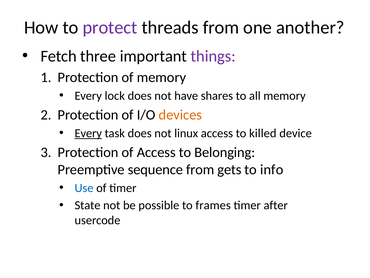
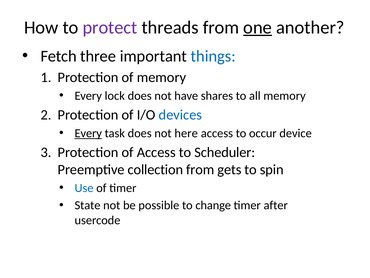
one underline: none -> present
things colour: purple -> blue
devices colour: orange -> blue
linux: linux -> here
killed: killed -> occur
Belonging: Belonging -> Scheduler
sequence: sequence -> collection
info: info -> spin
frames: frames -> change
